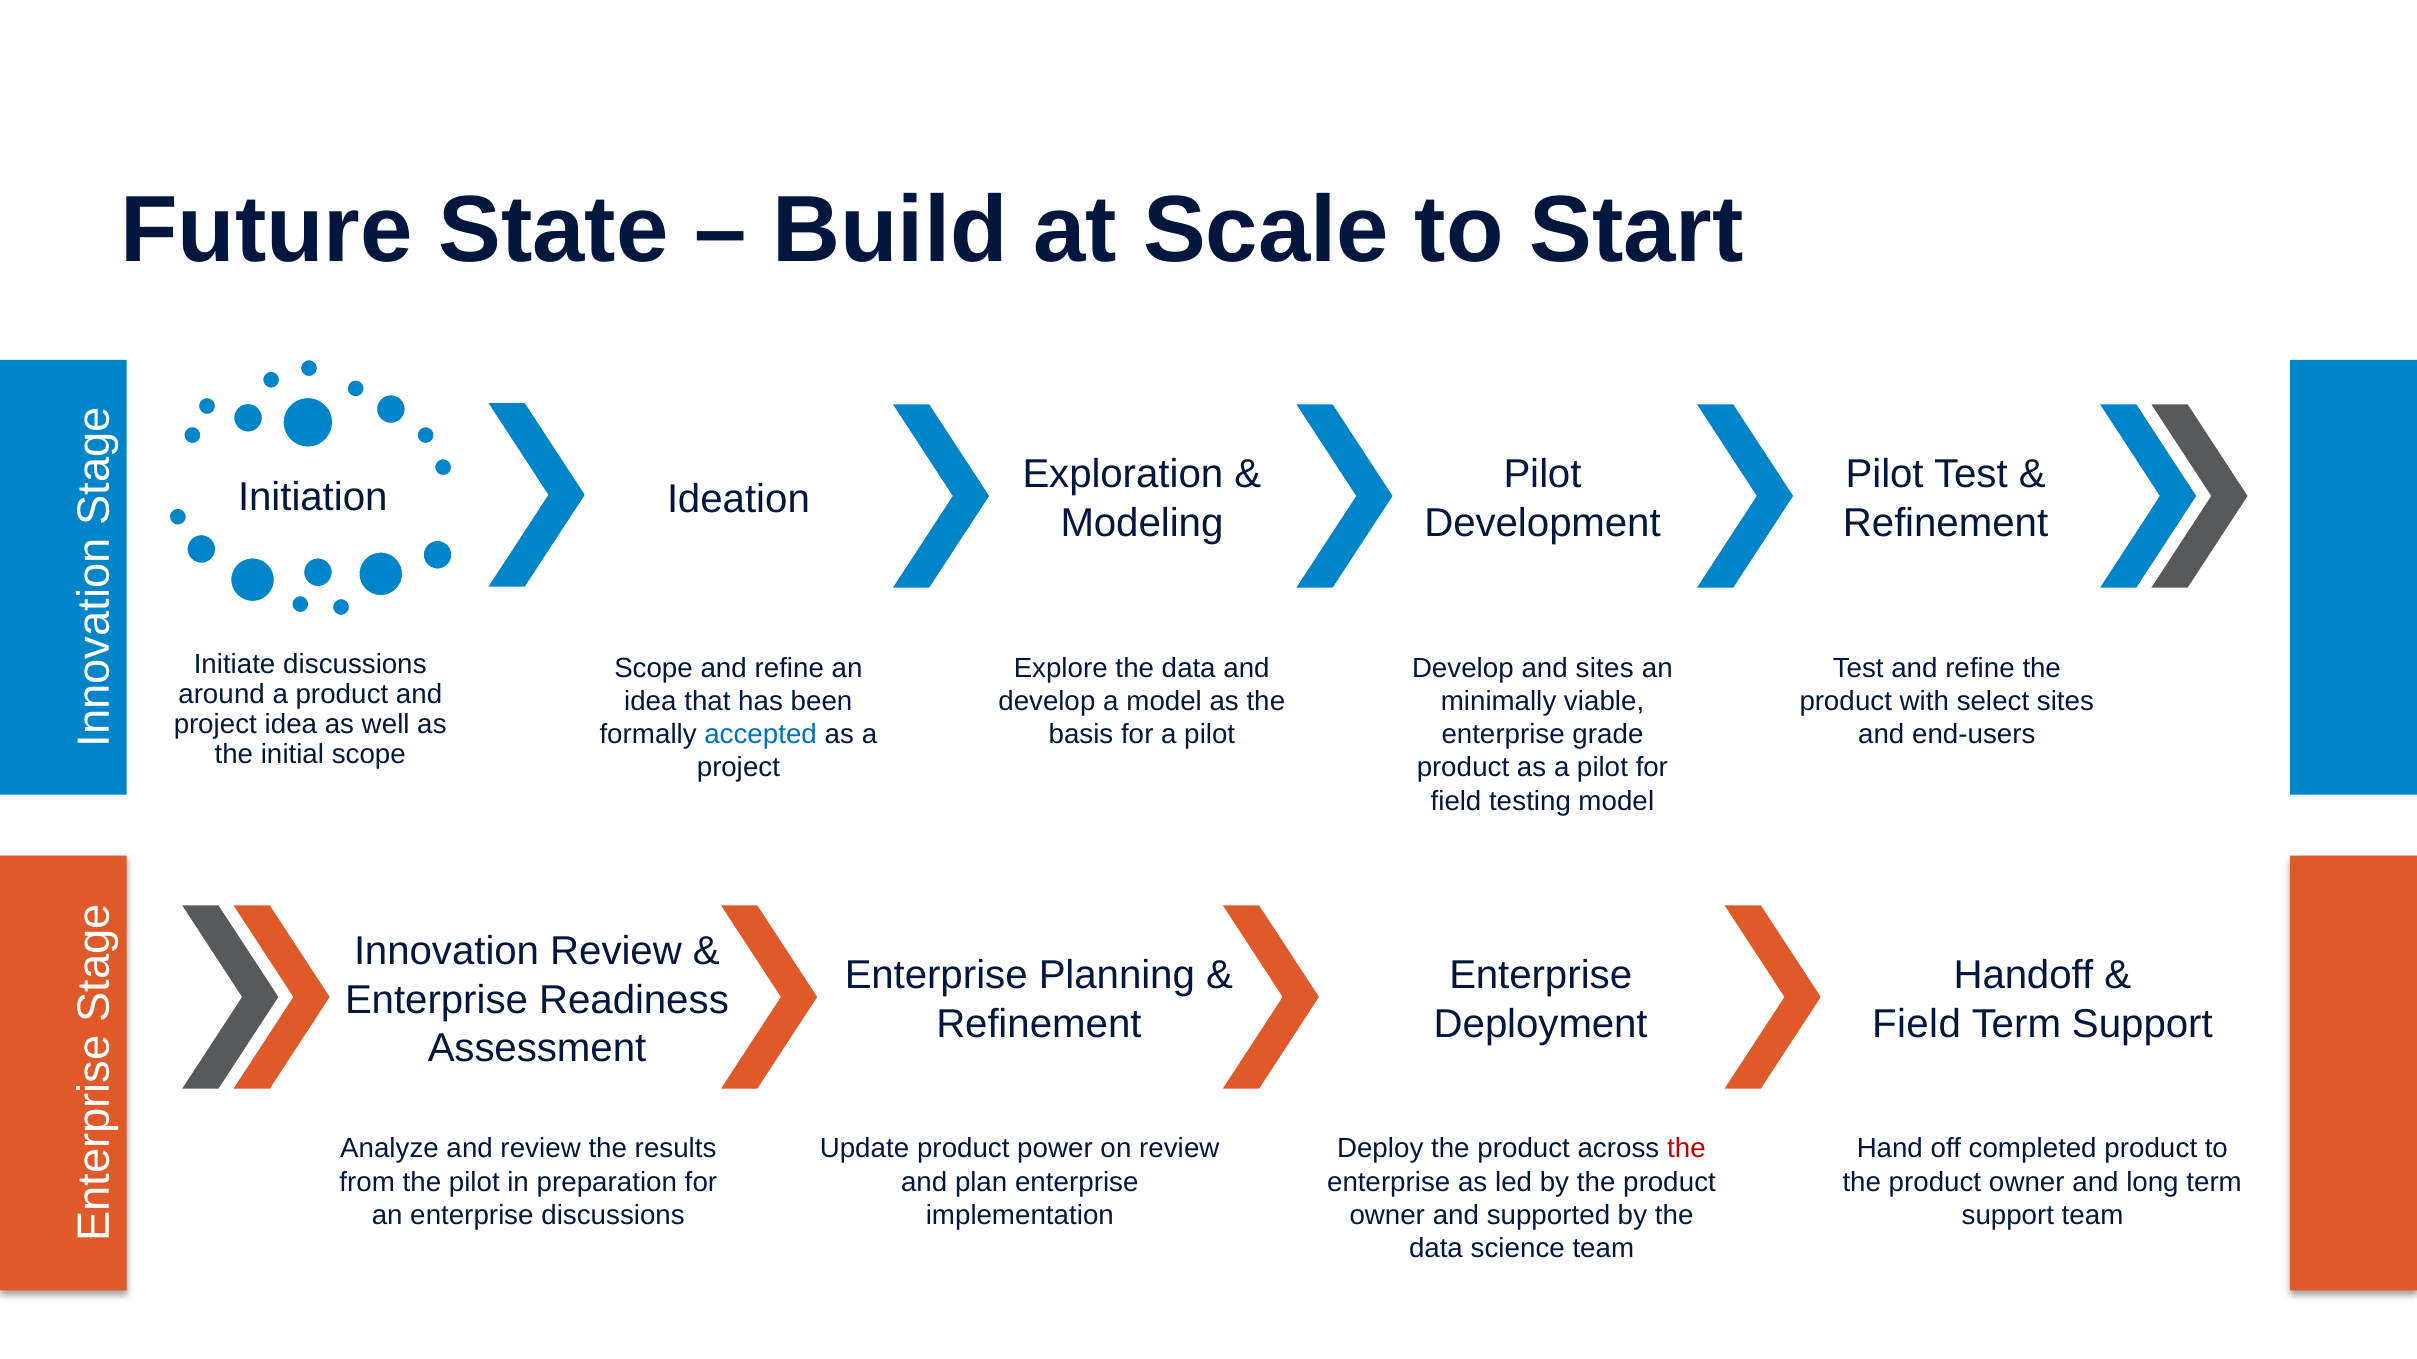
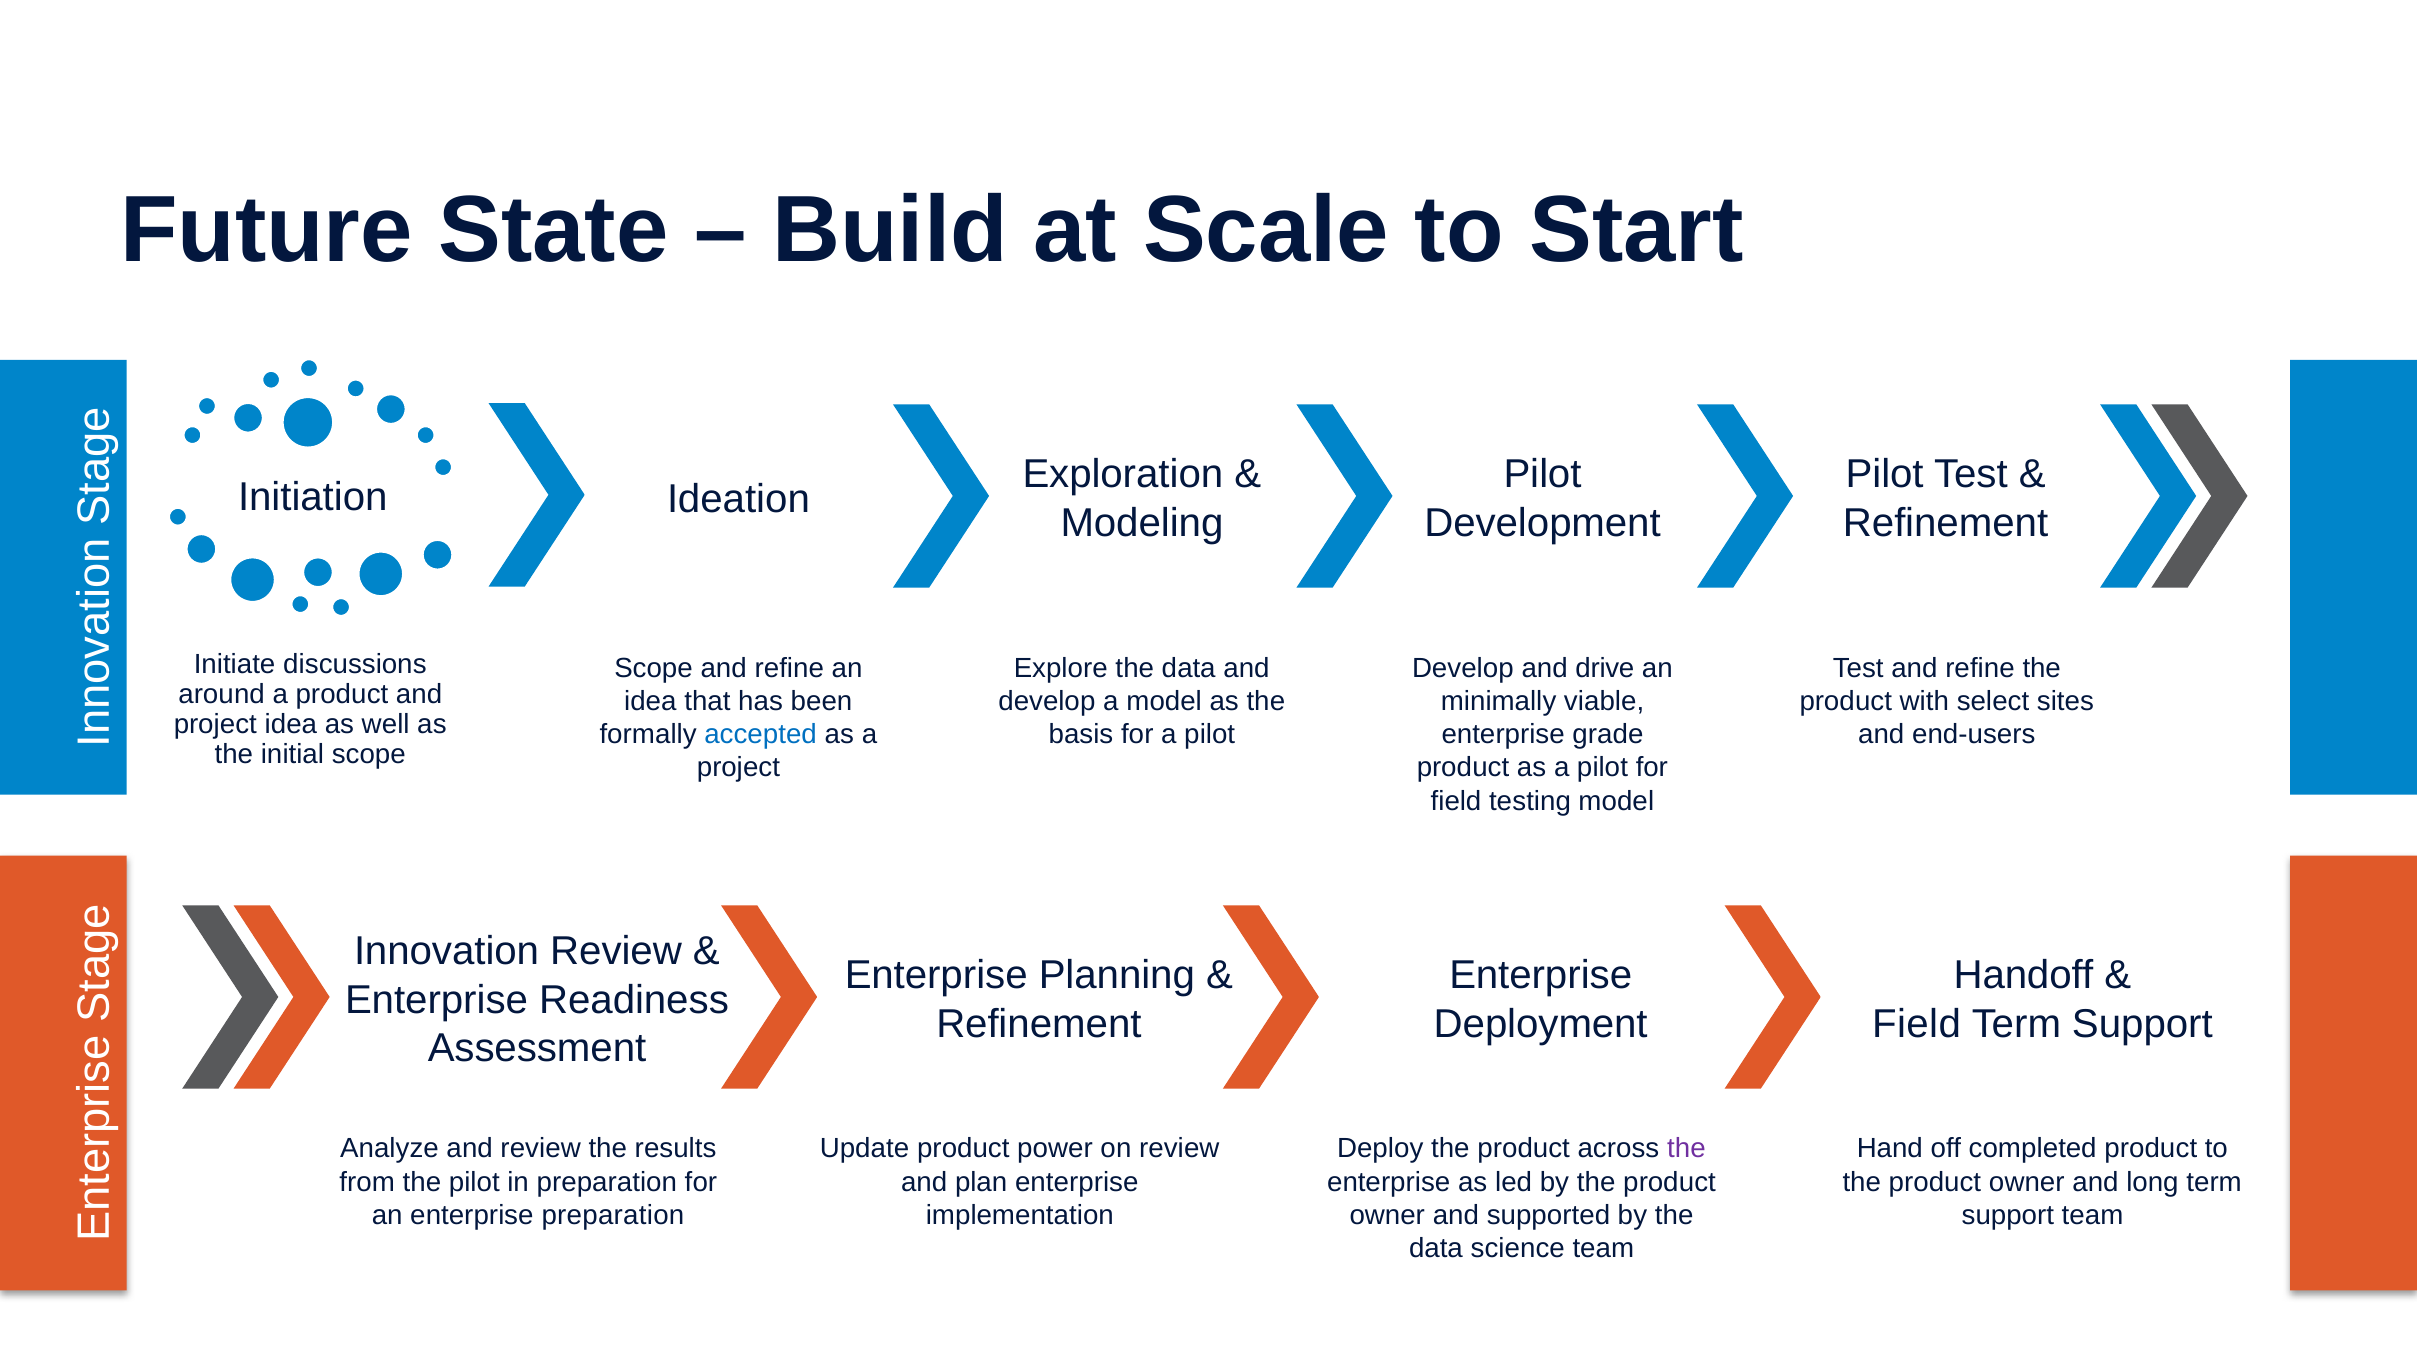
and sites: sites -> drive
the at (1686, 1149) colour: red -> purple
enterprise discussions: discussions -> preparation
